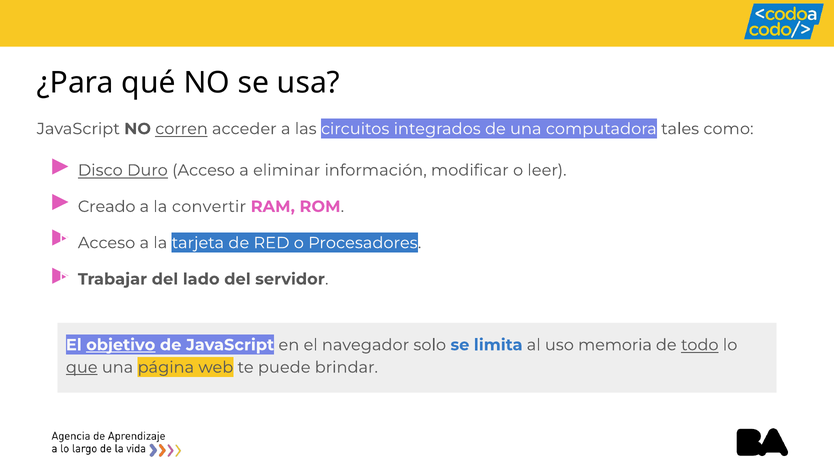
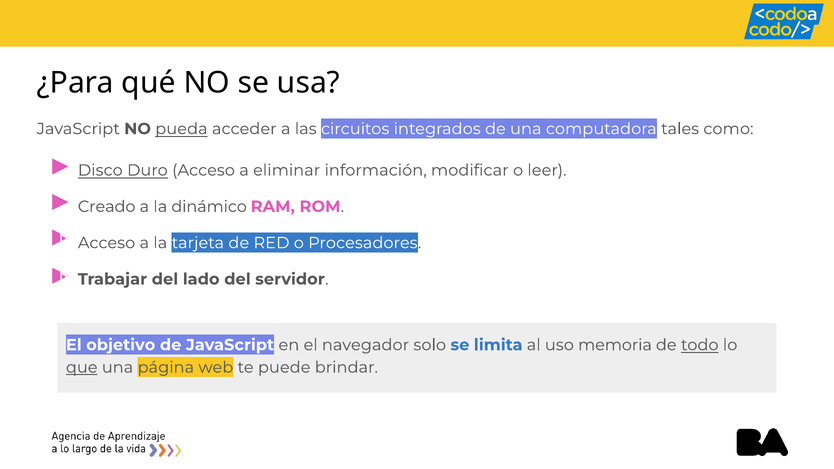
corren: corren -> pueda
convertir: convertir -> dinámico
objetivo underline: present -> none
